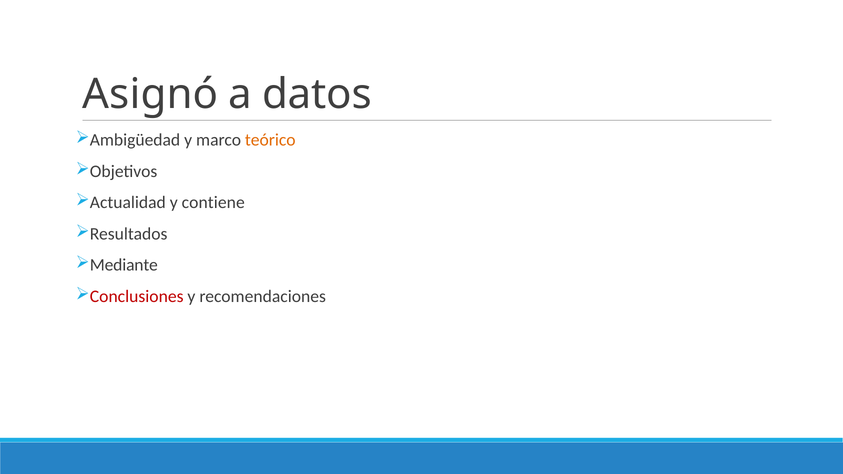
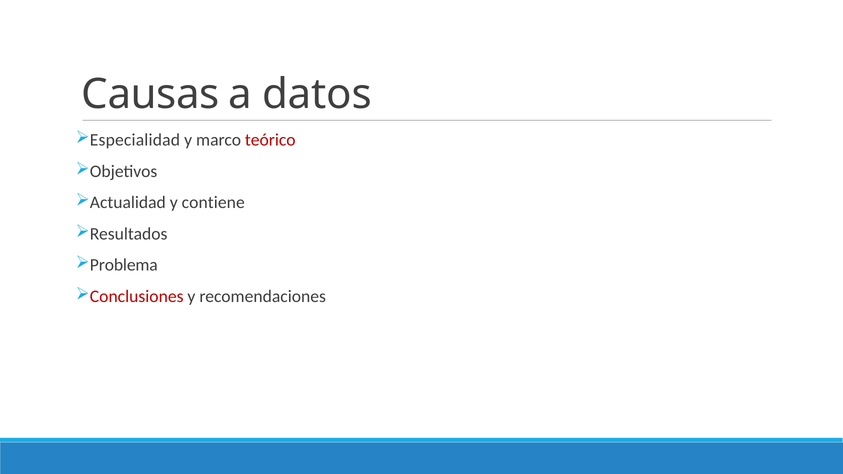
Asignó: Asignó -> Causas
Ambigüedad: Ambigüedad -> Especialidad
teórico colour: orange -> red
Mediante: Mediante -> Problema
